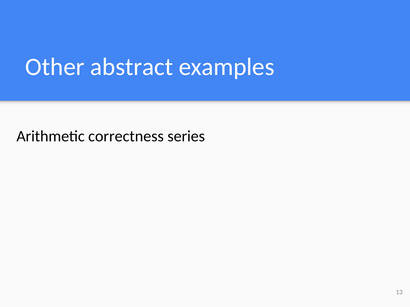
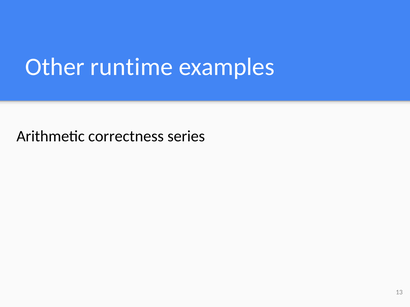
abstract: abstract -> runtime
